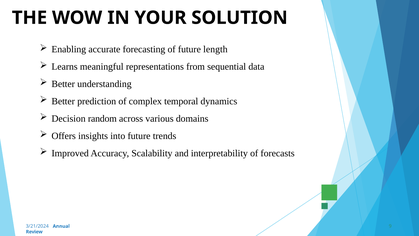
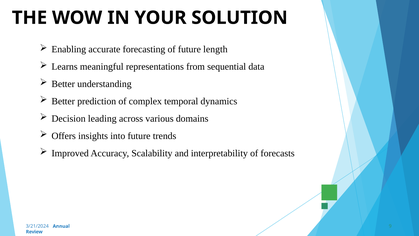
random: random -> leading
